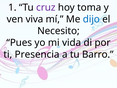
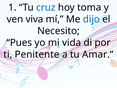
cruz colour: purple -> blue
Presencia: Presencia -> Penitente
Barro: Barro -> Amar
